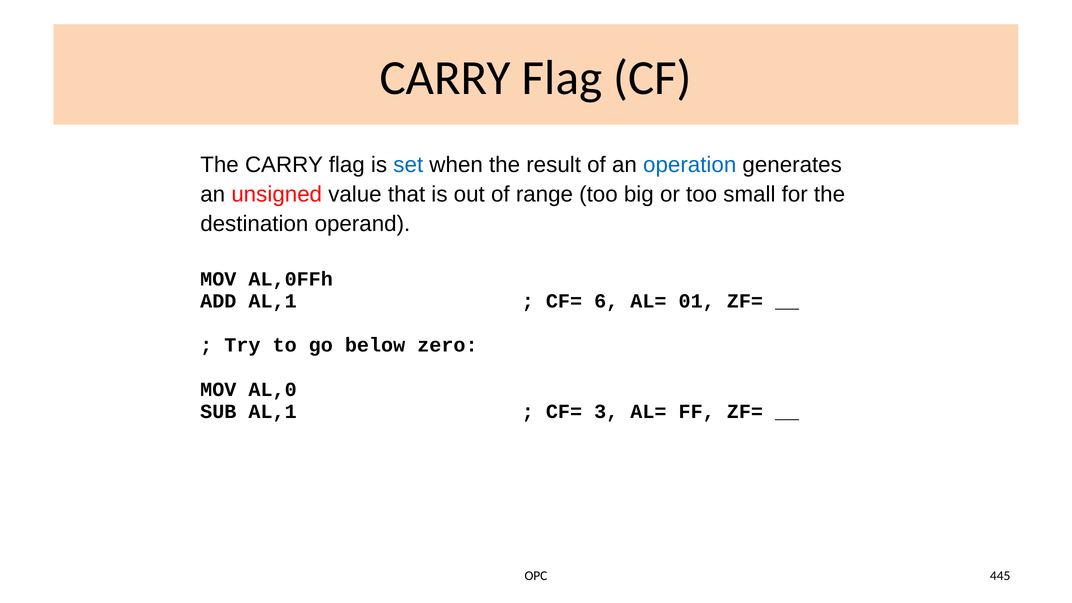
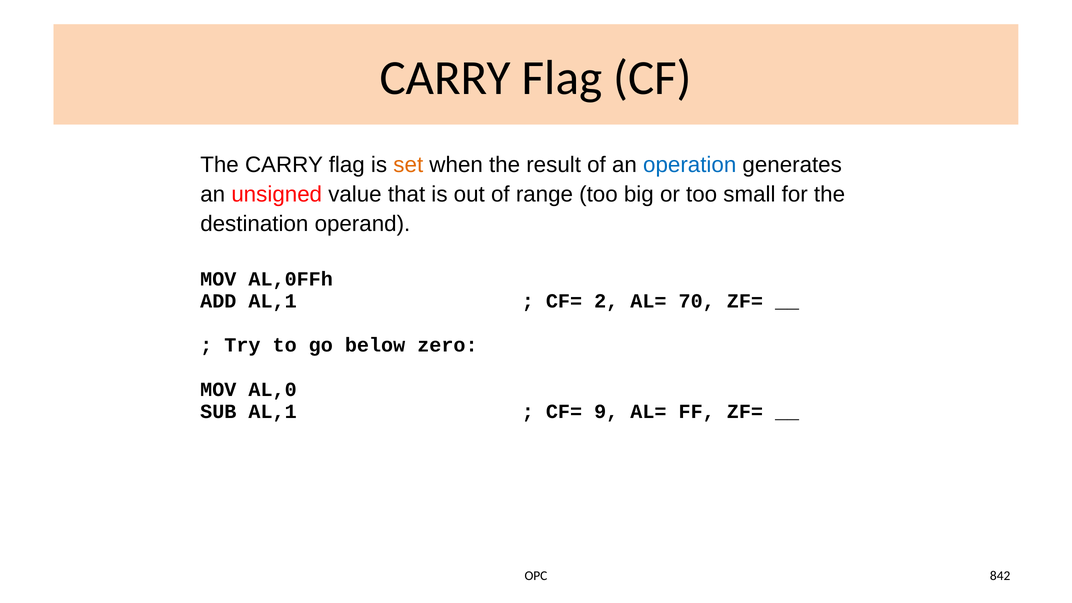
set colour: blue -> orange
6: 6 -> 2
01: 01 -> 70
3: 3 -> 9
445: 445 -> 842
